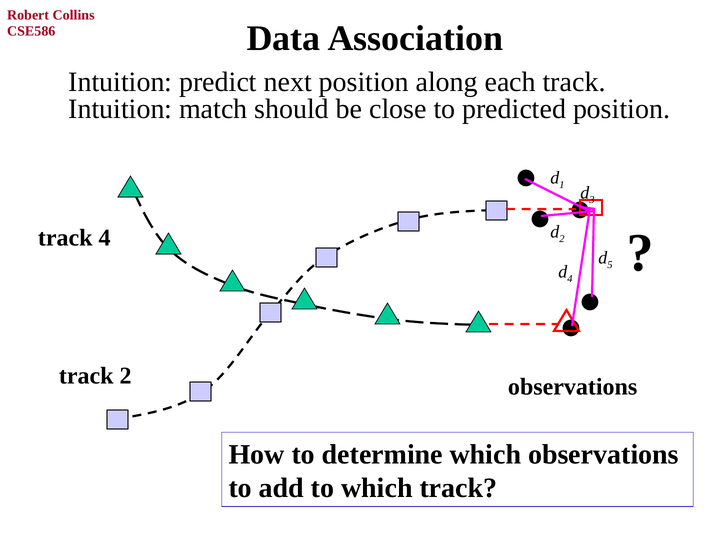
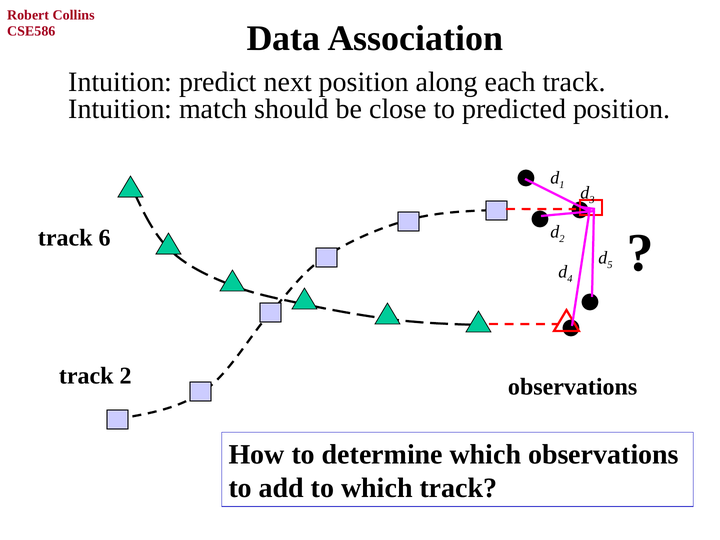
track 4: 4 -> 6
